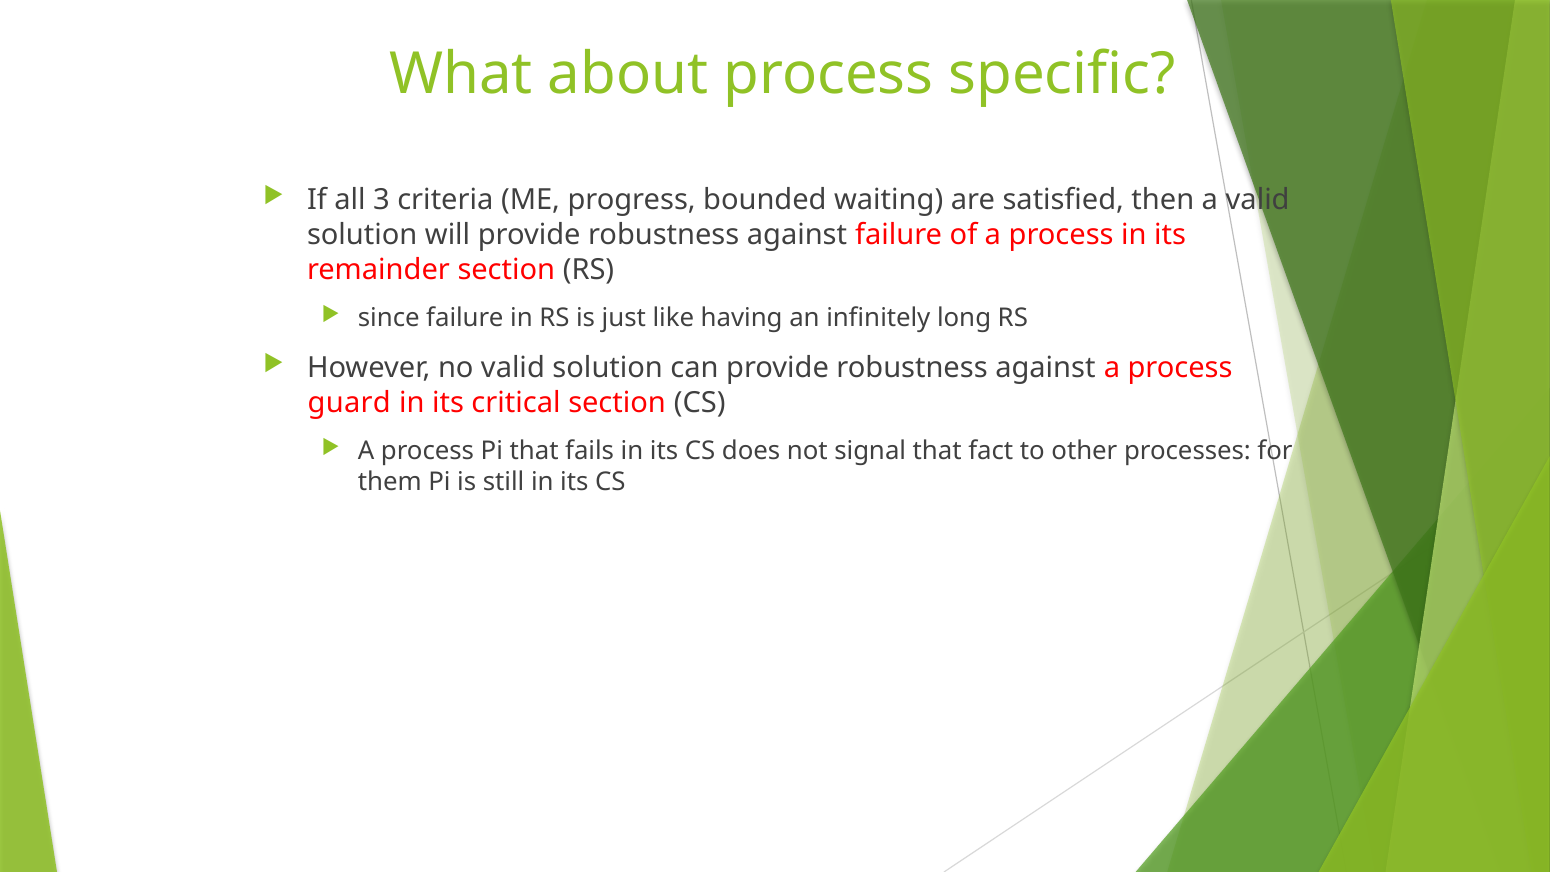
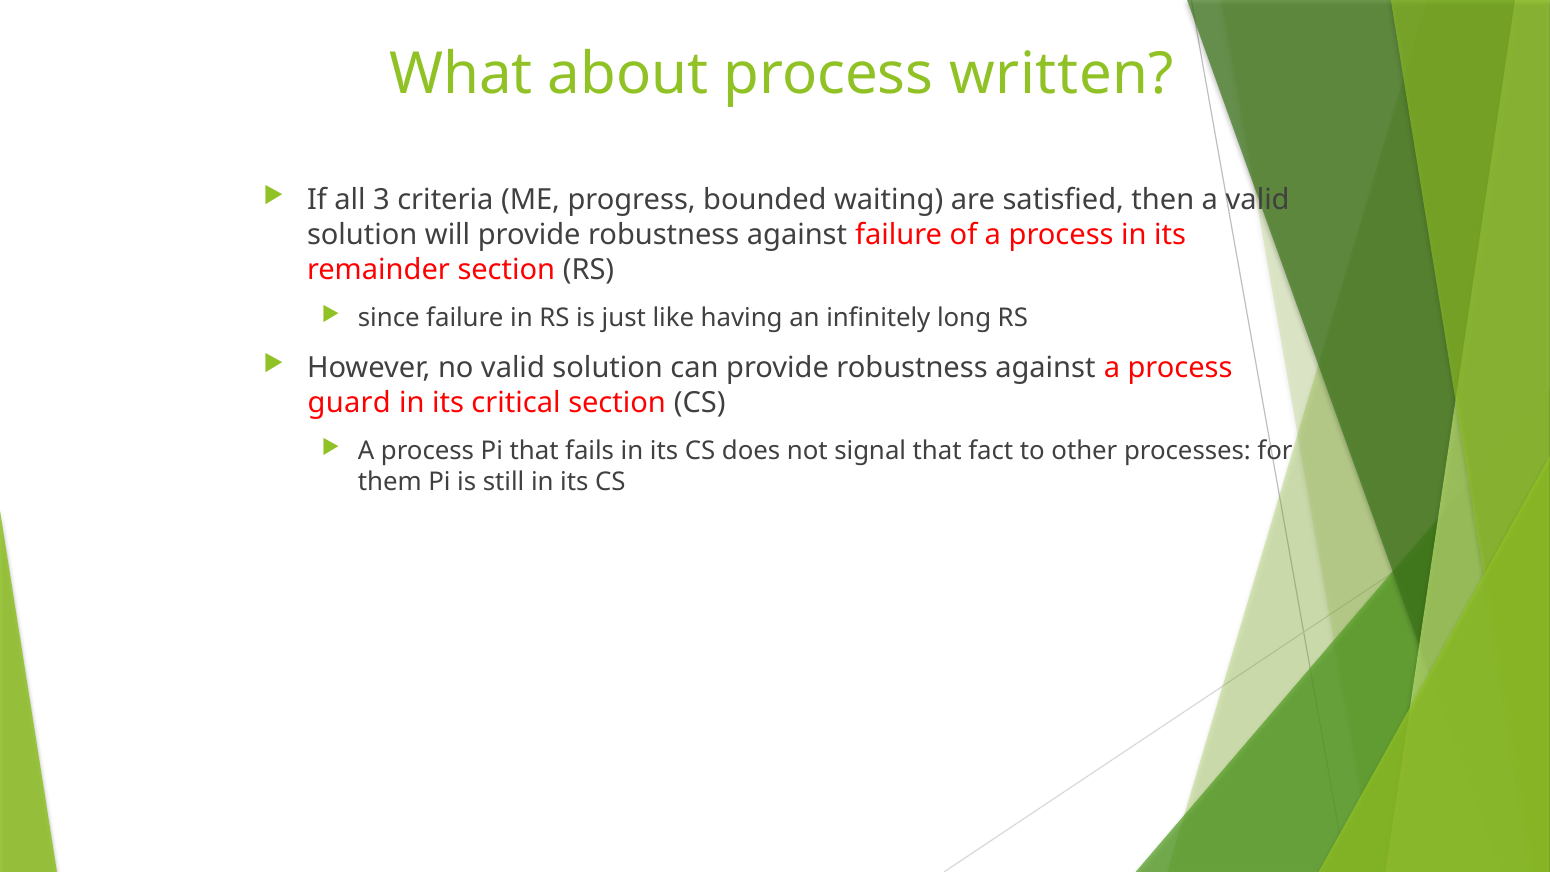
specific: specific -> written
